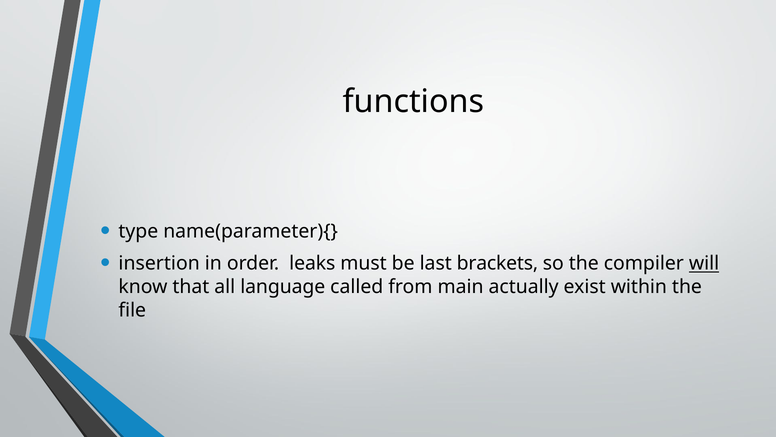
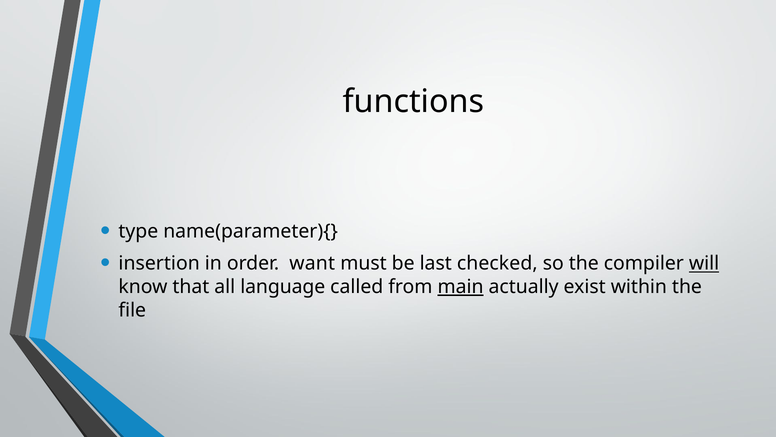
leaks: leaks -> want
brackets: brackets -> checked
main underline: none -> present
